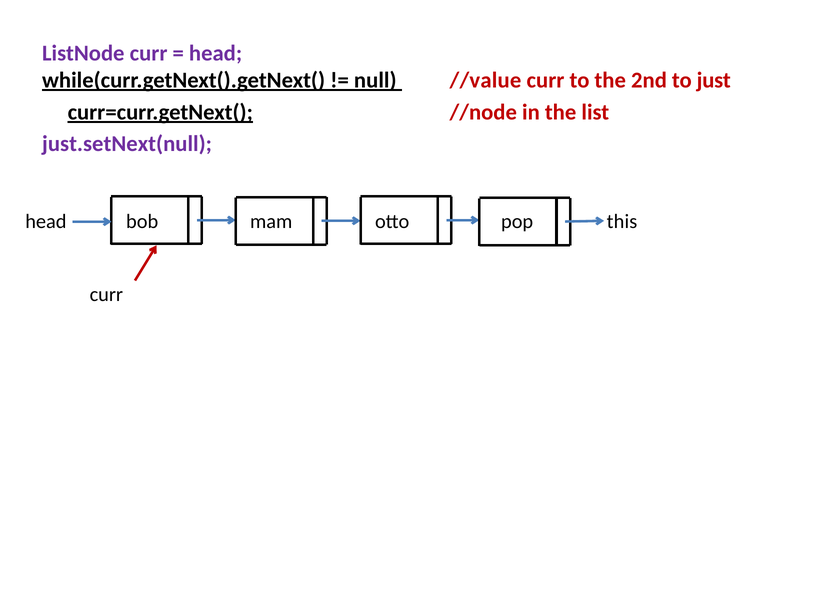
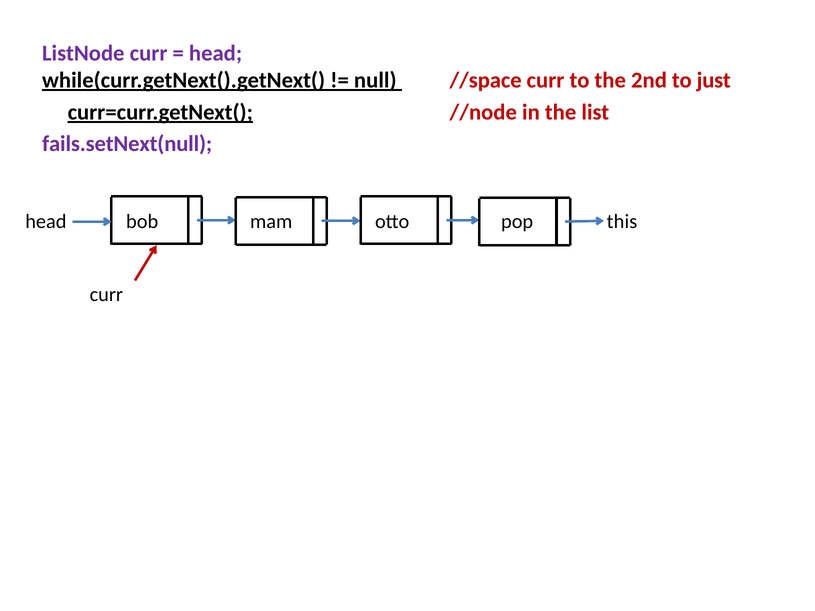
//value: //value -> //space
just.setNext(null: just.setNext(null -> fails.setNext(null
